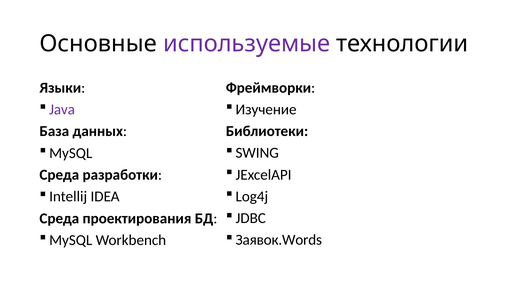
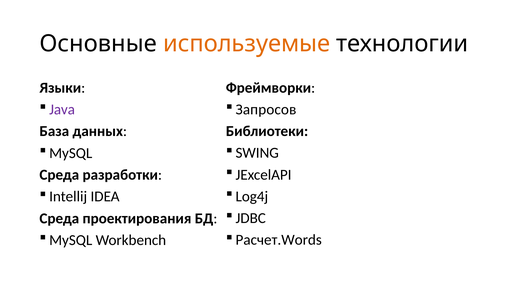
используемые colour: purple -> orange
Изучение: Изучение -> Запросов
Заявок.Words: Заявок.Words -> Расчет.Words
